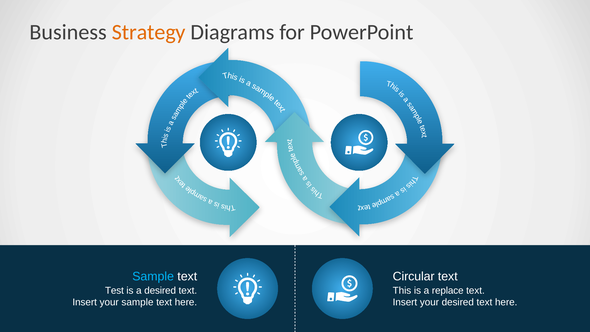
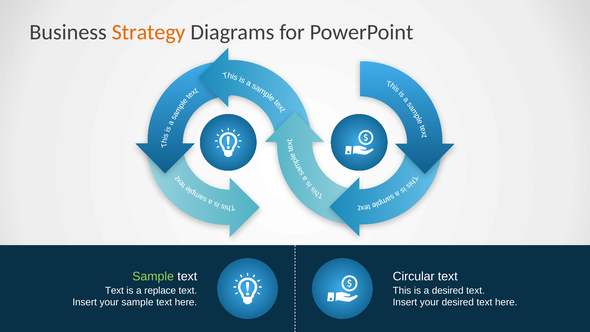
Sample at (153, 276) colour: light blue -> light green
Test at (114, 290): Test -> Text
a desired: desired -> replace
a replace: replace -> desired
